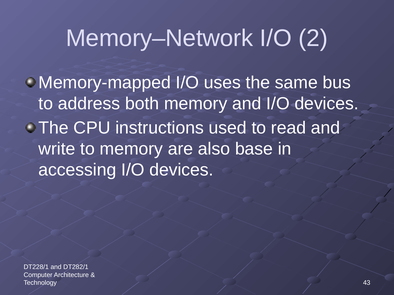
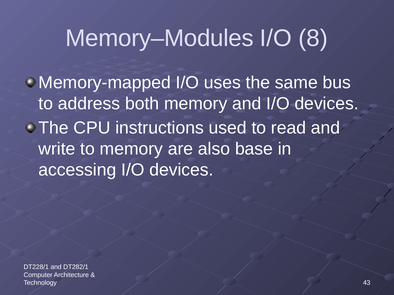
Memory–Network: Memory–Network -> Memory–Modules
2: 2 -> 8
